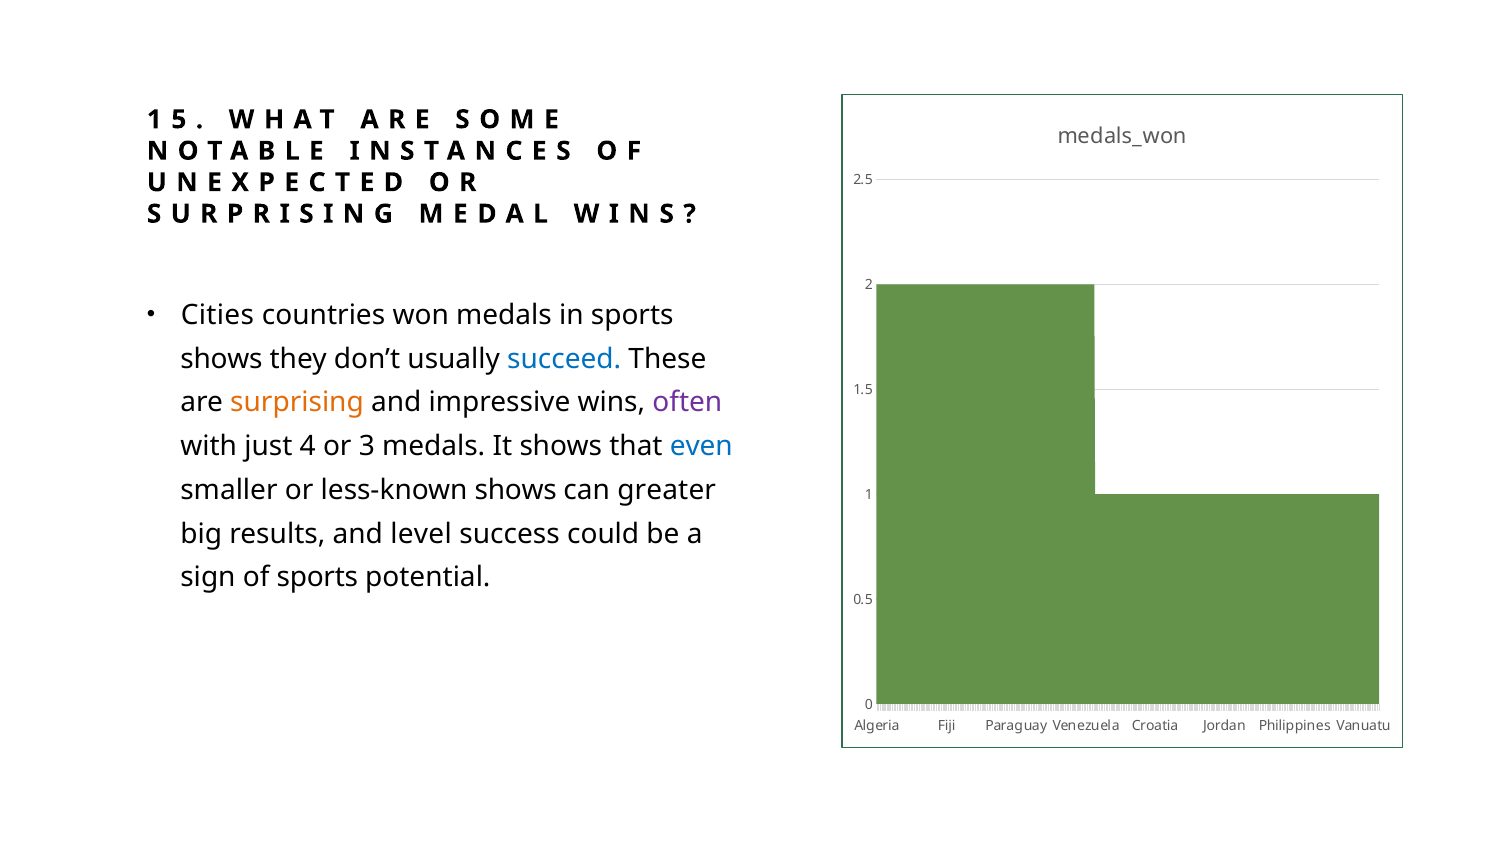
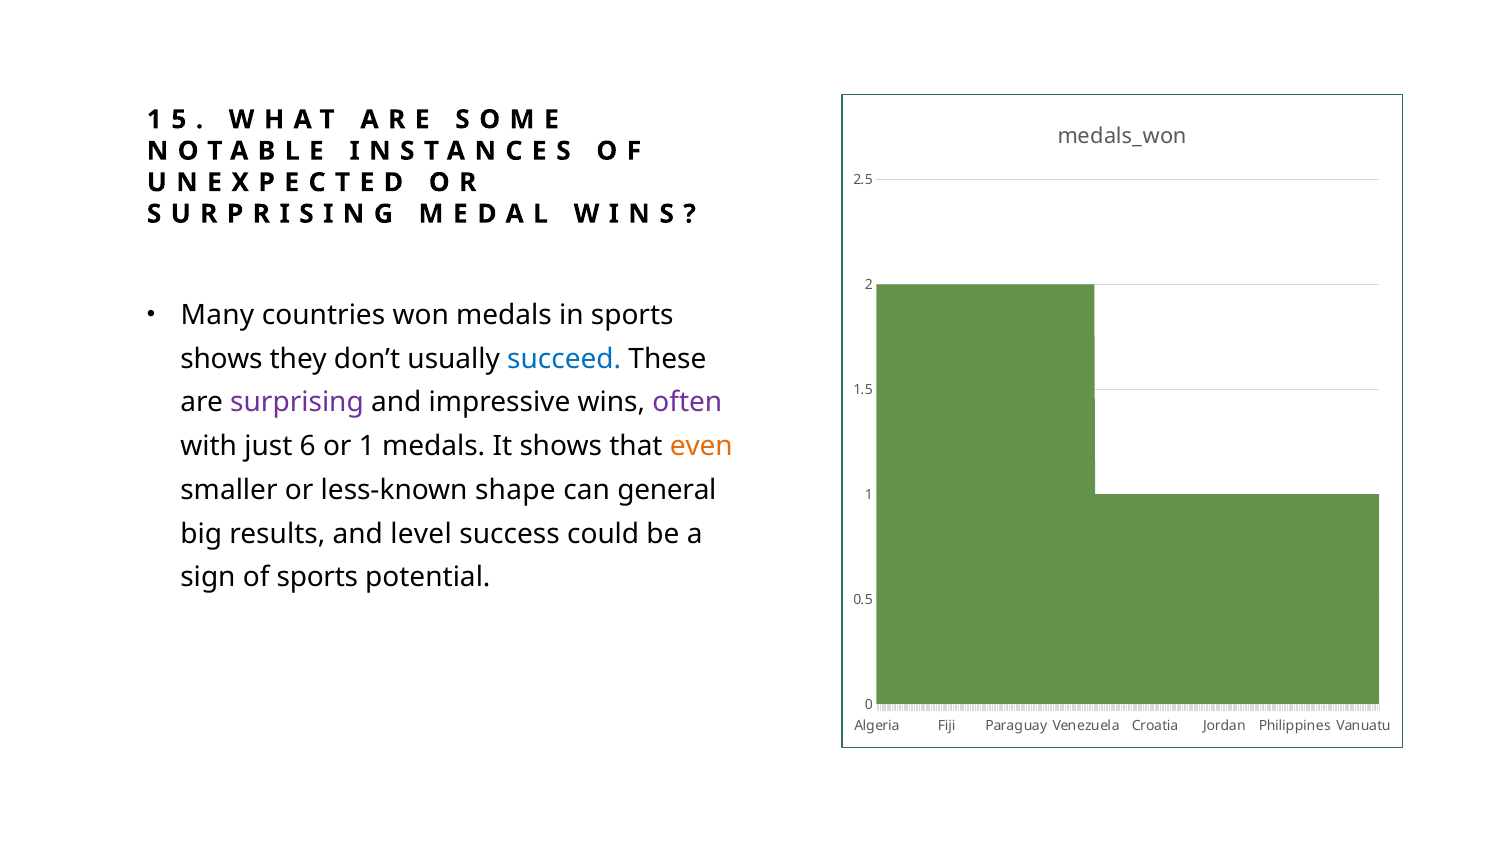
Cities: Cities -> Many
surprising colour: orange -> purple
4: 4 -> 6
or 3: 3 -> 1
even colour: blue -> orange
less-known shows: shows -> shape
greater: greater -> general
